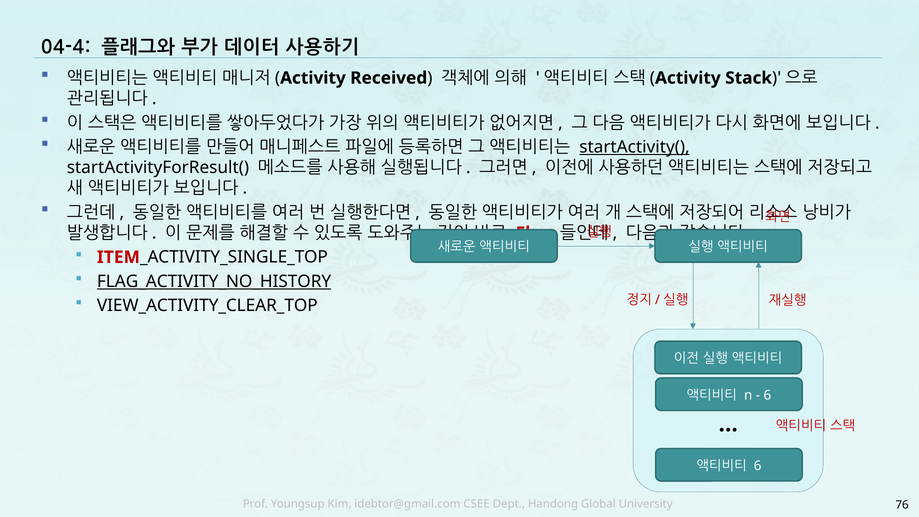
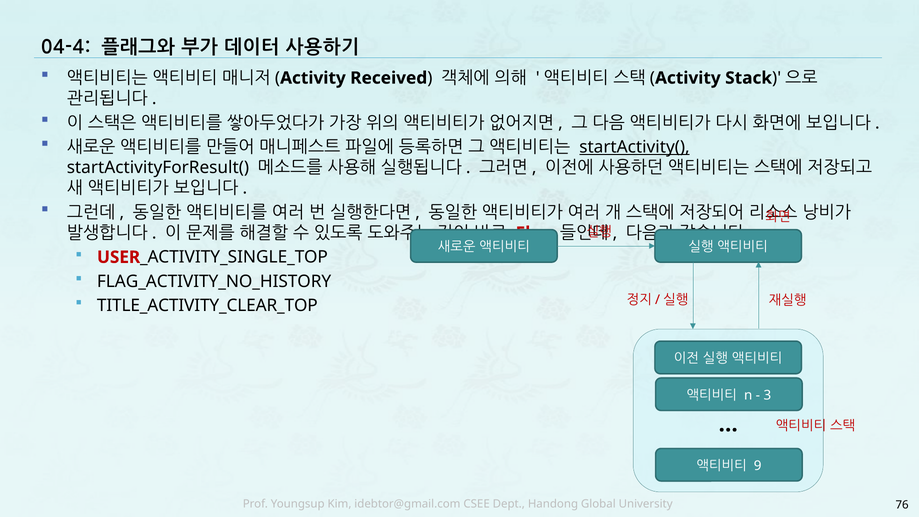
ITEM: ITEM -> USER
FLAG_ACTIVITY_NO_HISTORY underline: present -> none
VIEW_ACTIVITY_CLEAR_TOP: VIEW_ACTIVITY_CLEAR_TOP -> TITLE_ACTIVITY_CLEAR_TOP
6 at (767, 395): 6 -> 3
6 at (758, 466): 6 -> 9
